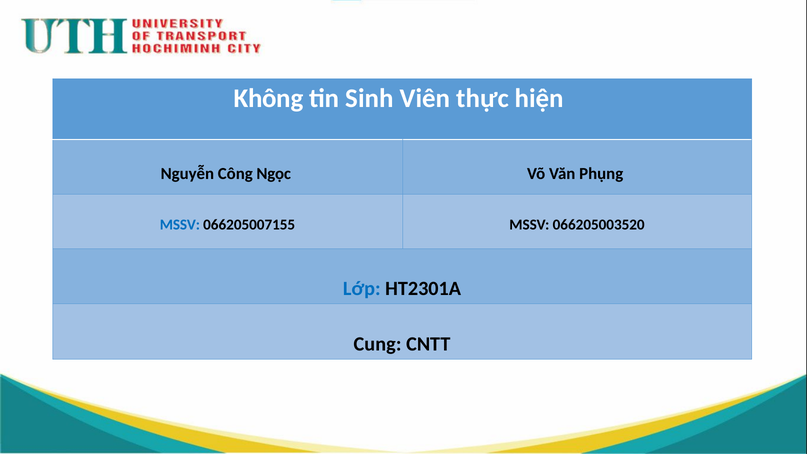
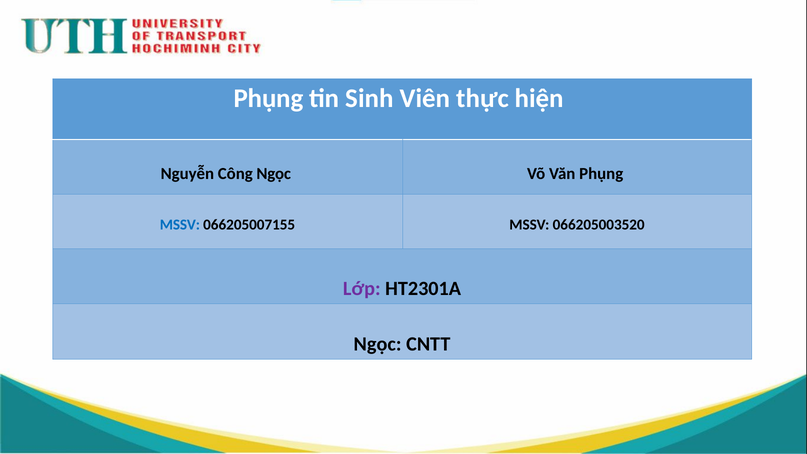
Không at (269, 98): Không -> Phụng
Lớp colour: blue -> purple
Cung at (378, 344): Cung -> Ngọc
